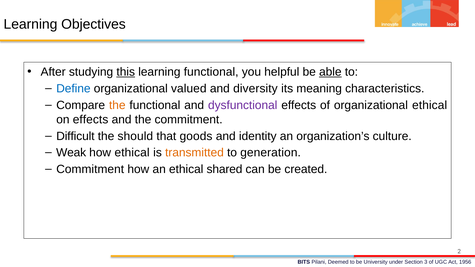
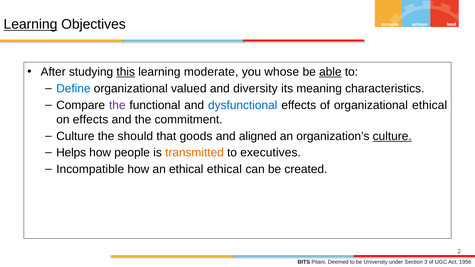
Learning at (30, 24) underline: none -> present
learning functional: functional -> moderate
helpful: helpful -> whose
the at (117, 105) colour: orange -> purple
dysfunctional colour: purple -> blue
Difficult at (75, 136): Difficult -> Culture
identity: identity -> aligned
culture at (392, 136) underline: none -> present
Weak: Weak -> Helps
how ethical: ethical -> people
generation: generation -> executives
Commitment at (90, 169): Commitment -> Incompatible
ethical shared: shared -> ethical
